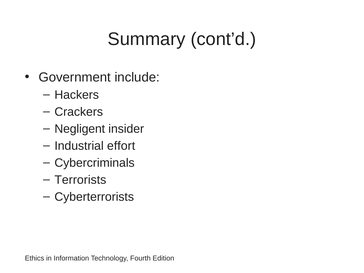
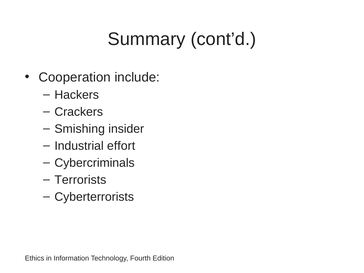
Government: Government -> Cooperation
Negligent: Negligent -> Smishing
